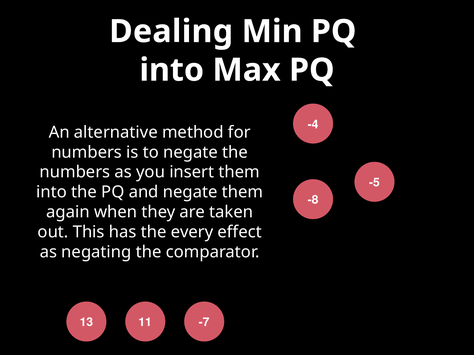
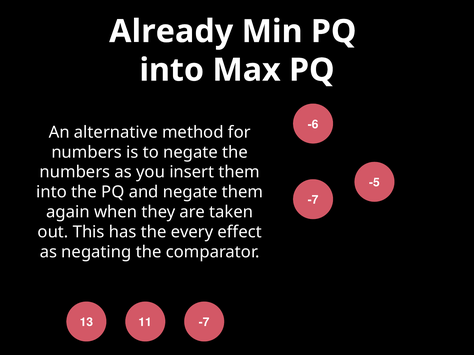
Dealing: Dealing -> Already
-4: -4 -> -6
-8 at (313, 200): -8 -> -7
